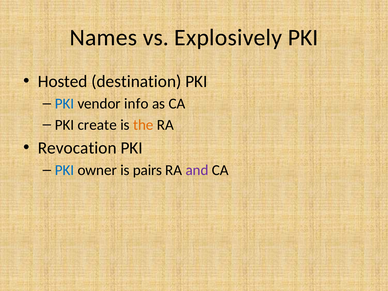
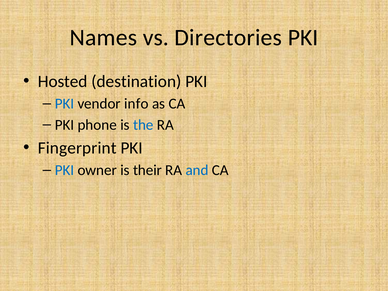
Explosively: Explosively -> Directories
create: create -> phone
the colour: orange -> blue
Revocation: Revocation -> Fingerprint
pairs: pairs -> their
and colour: purple -> blue
